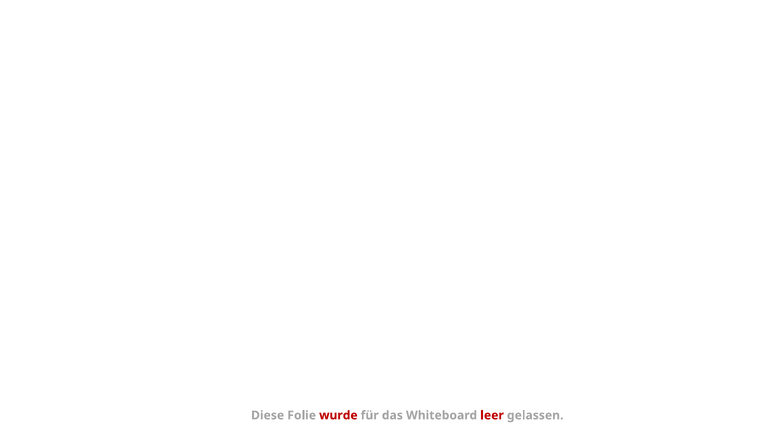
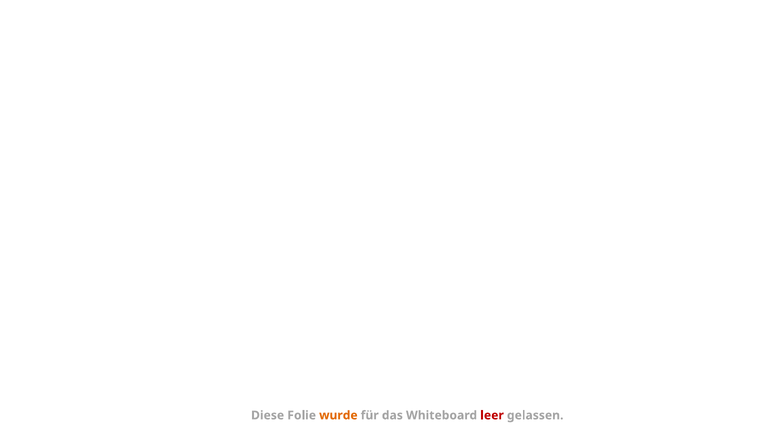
wurde colour: red -> orange
